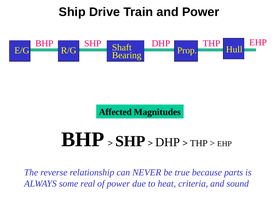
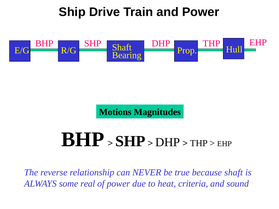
Affected: Affected -> Motions
because parts: parts -> shaft
